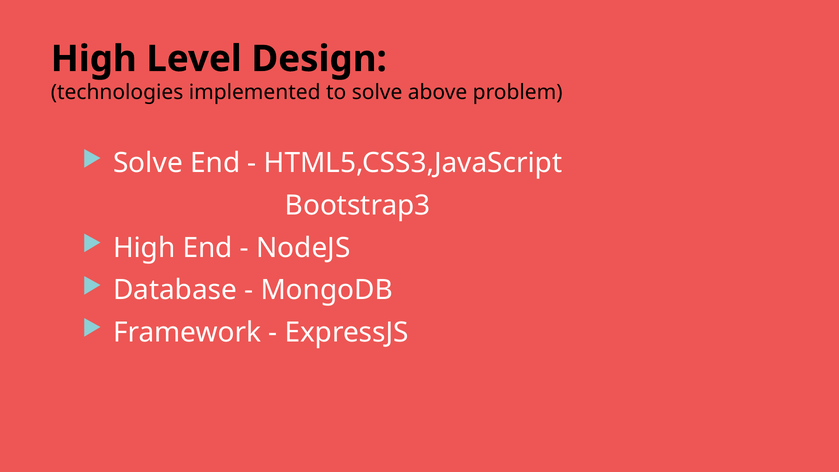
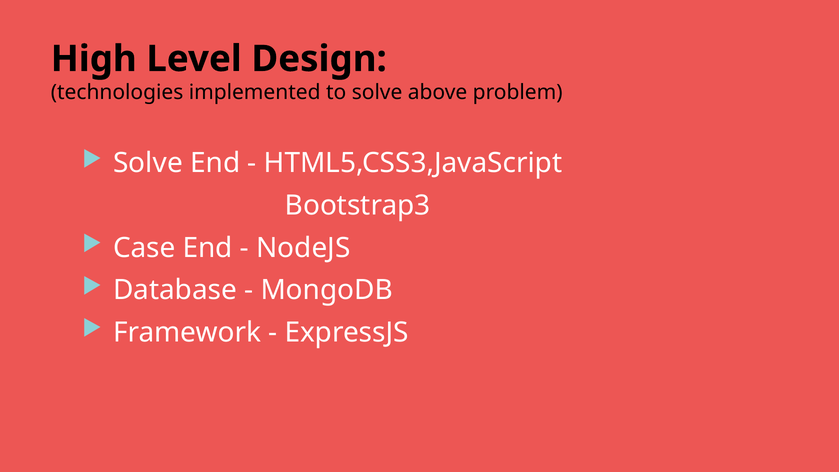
High at (144, 248): High -> Case
